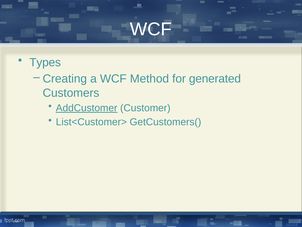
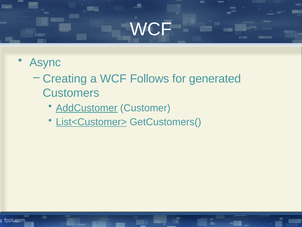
Types: Types -> Async
Method: Method -> Follows
List<Customer> underline: none -> present
